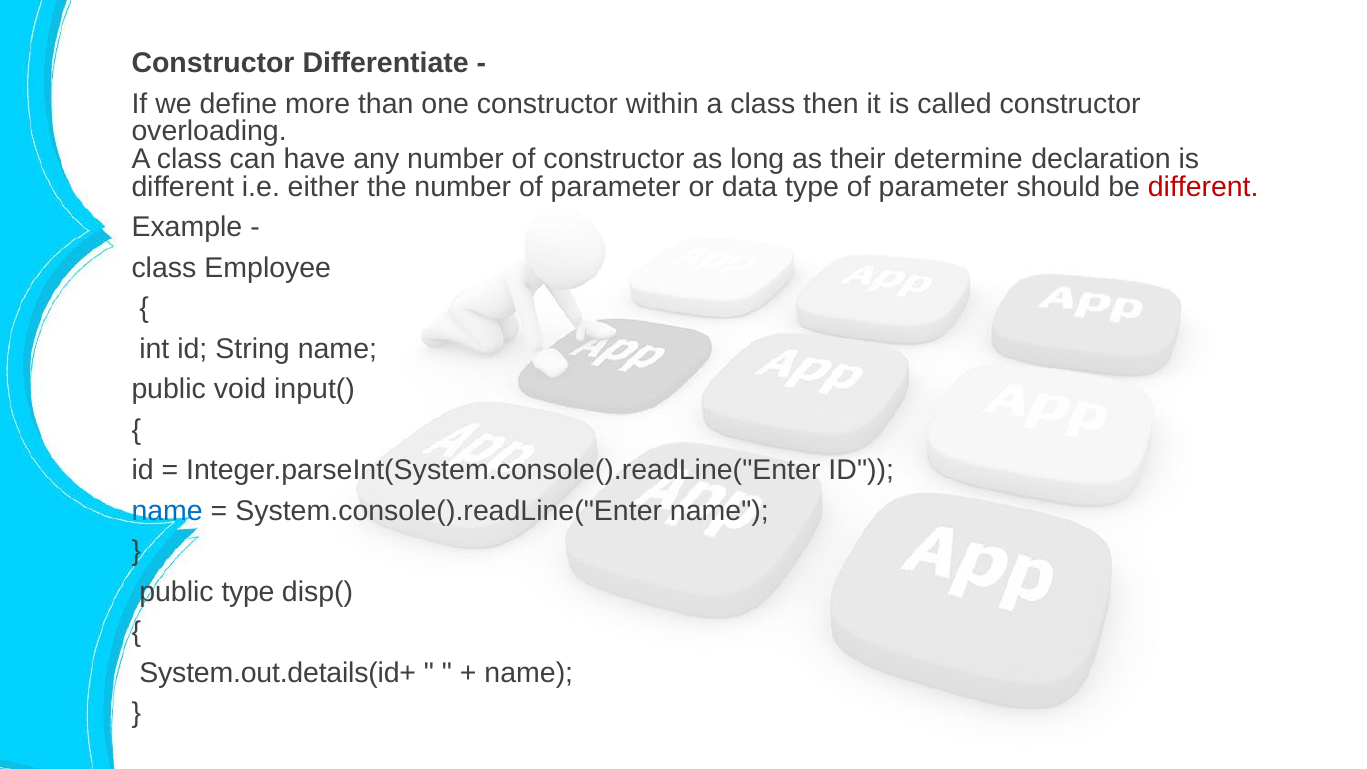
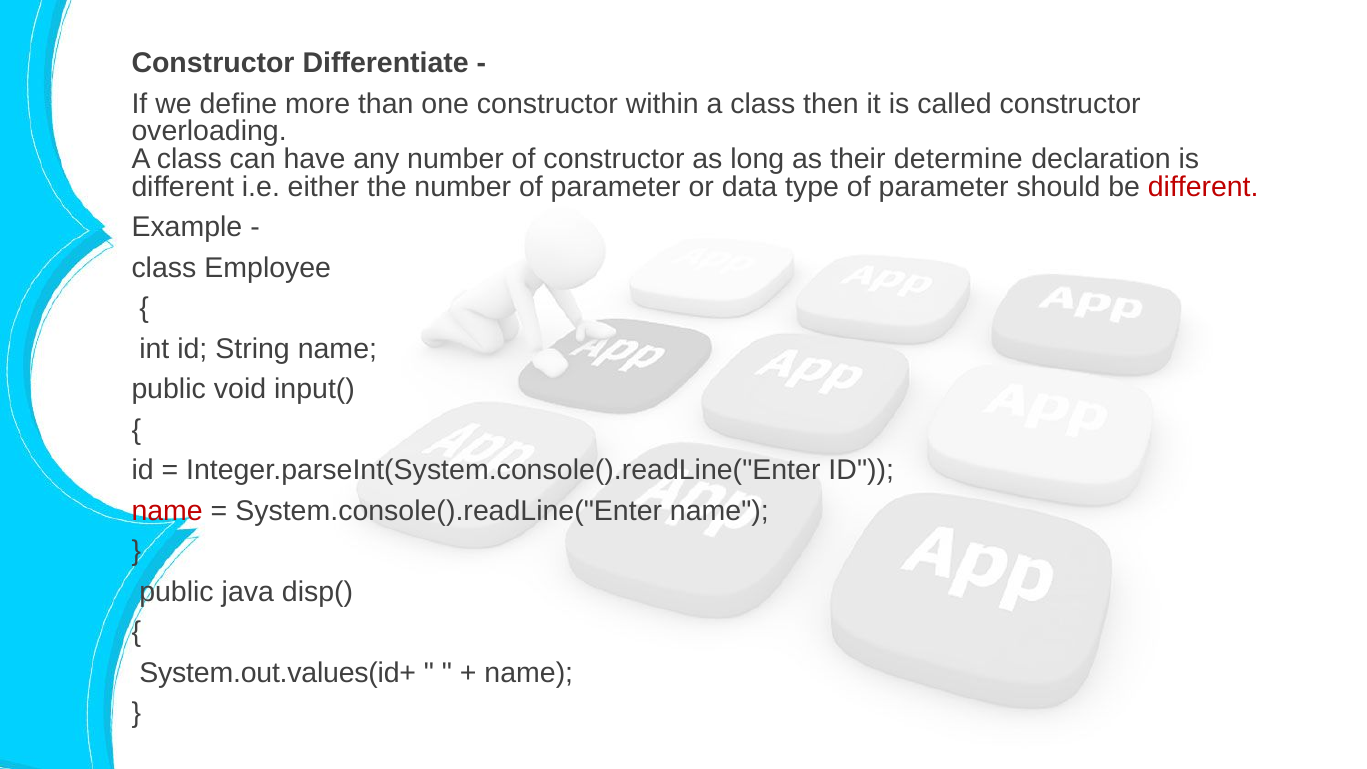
name at (167, 511) colour: blue -> red
public type: type -> java
System.out.details(id+: System.out.details(id+ -> System.out.values(id+
